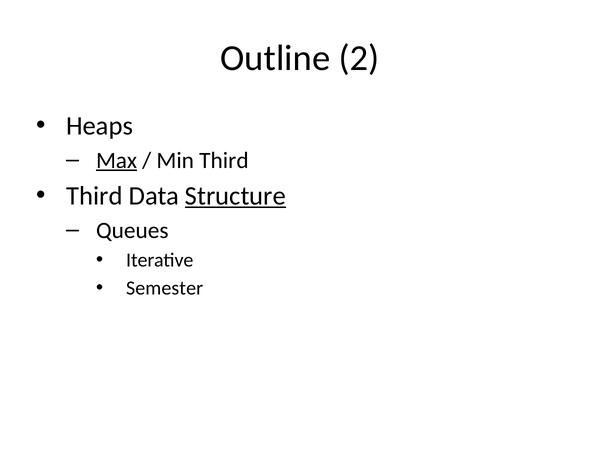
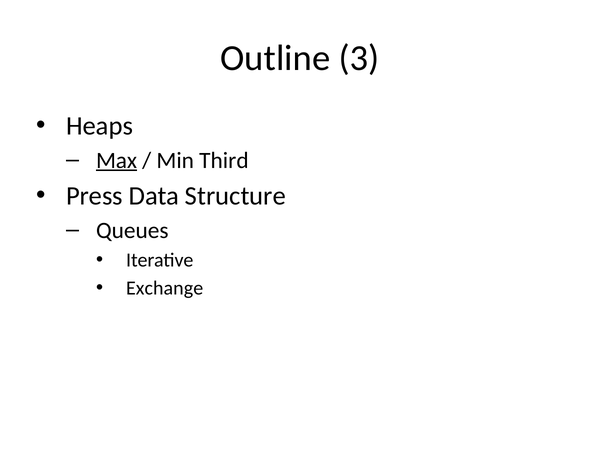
2: 2 -> 3
Third at (94, 196): Third -> Press
Structure underline: present -> none
Semester: Semester -> Exchange
